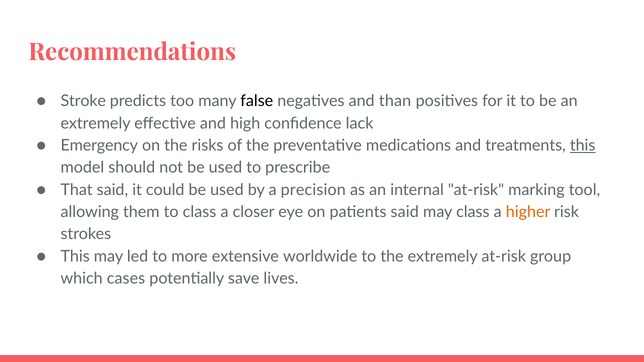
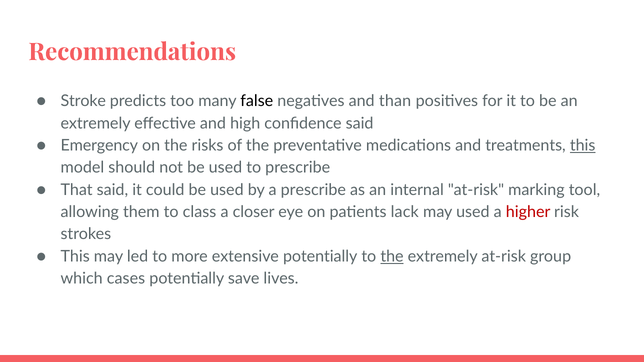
confidence lack: lack -> said
a precision: precision -> prescribe
patients said: said -> lack
may class: class -> used
higher colour: orange -> red
extensive worldwide: worldwide -> potentially
the at (392, 257) underline: none -> present
